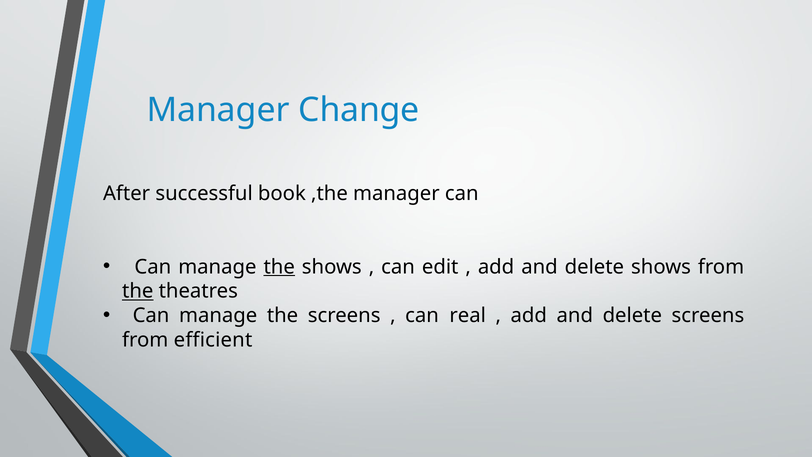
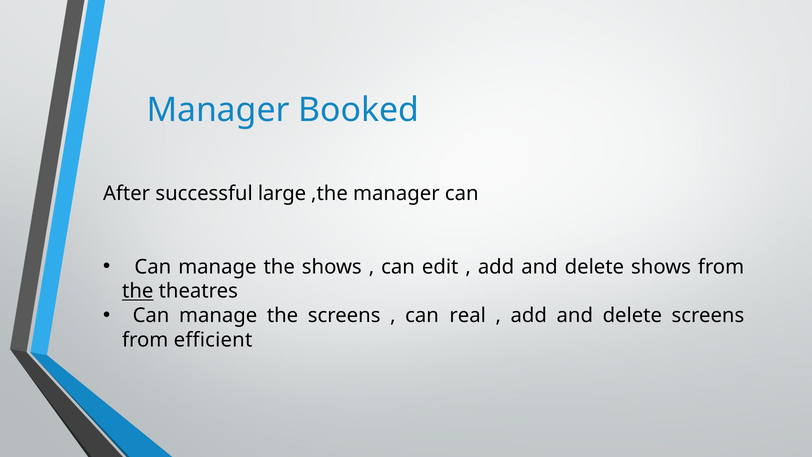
Change: Change -> Booked
book: book -> large
the at (279, 267) underline: present -> none
